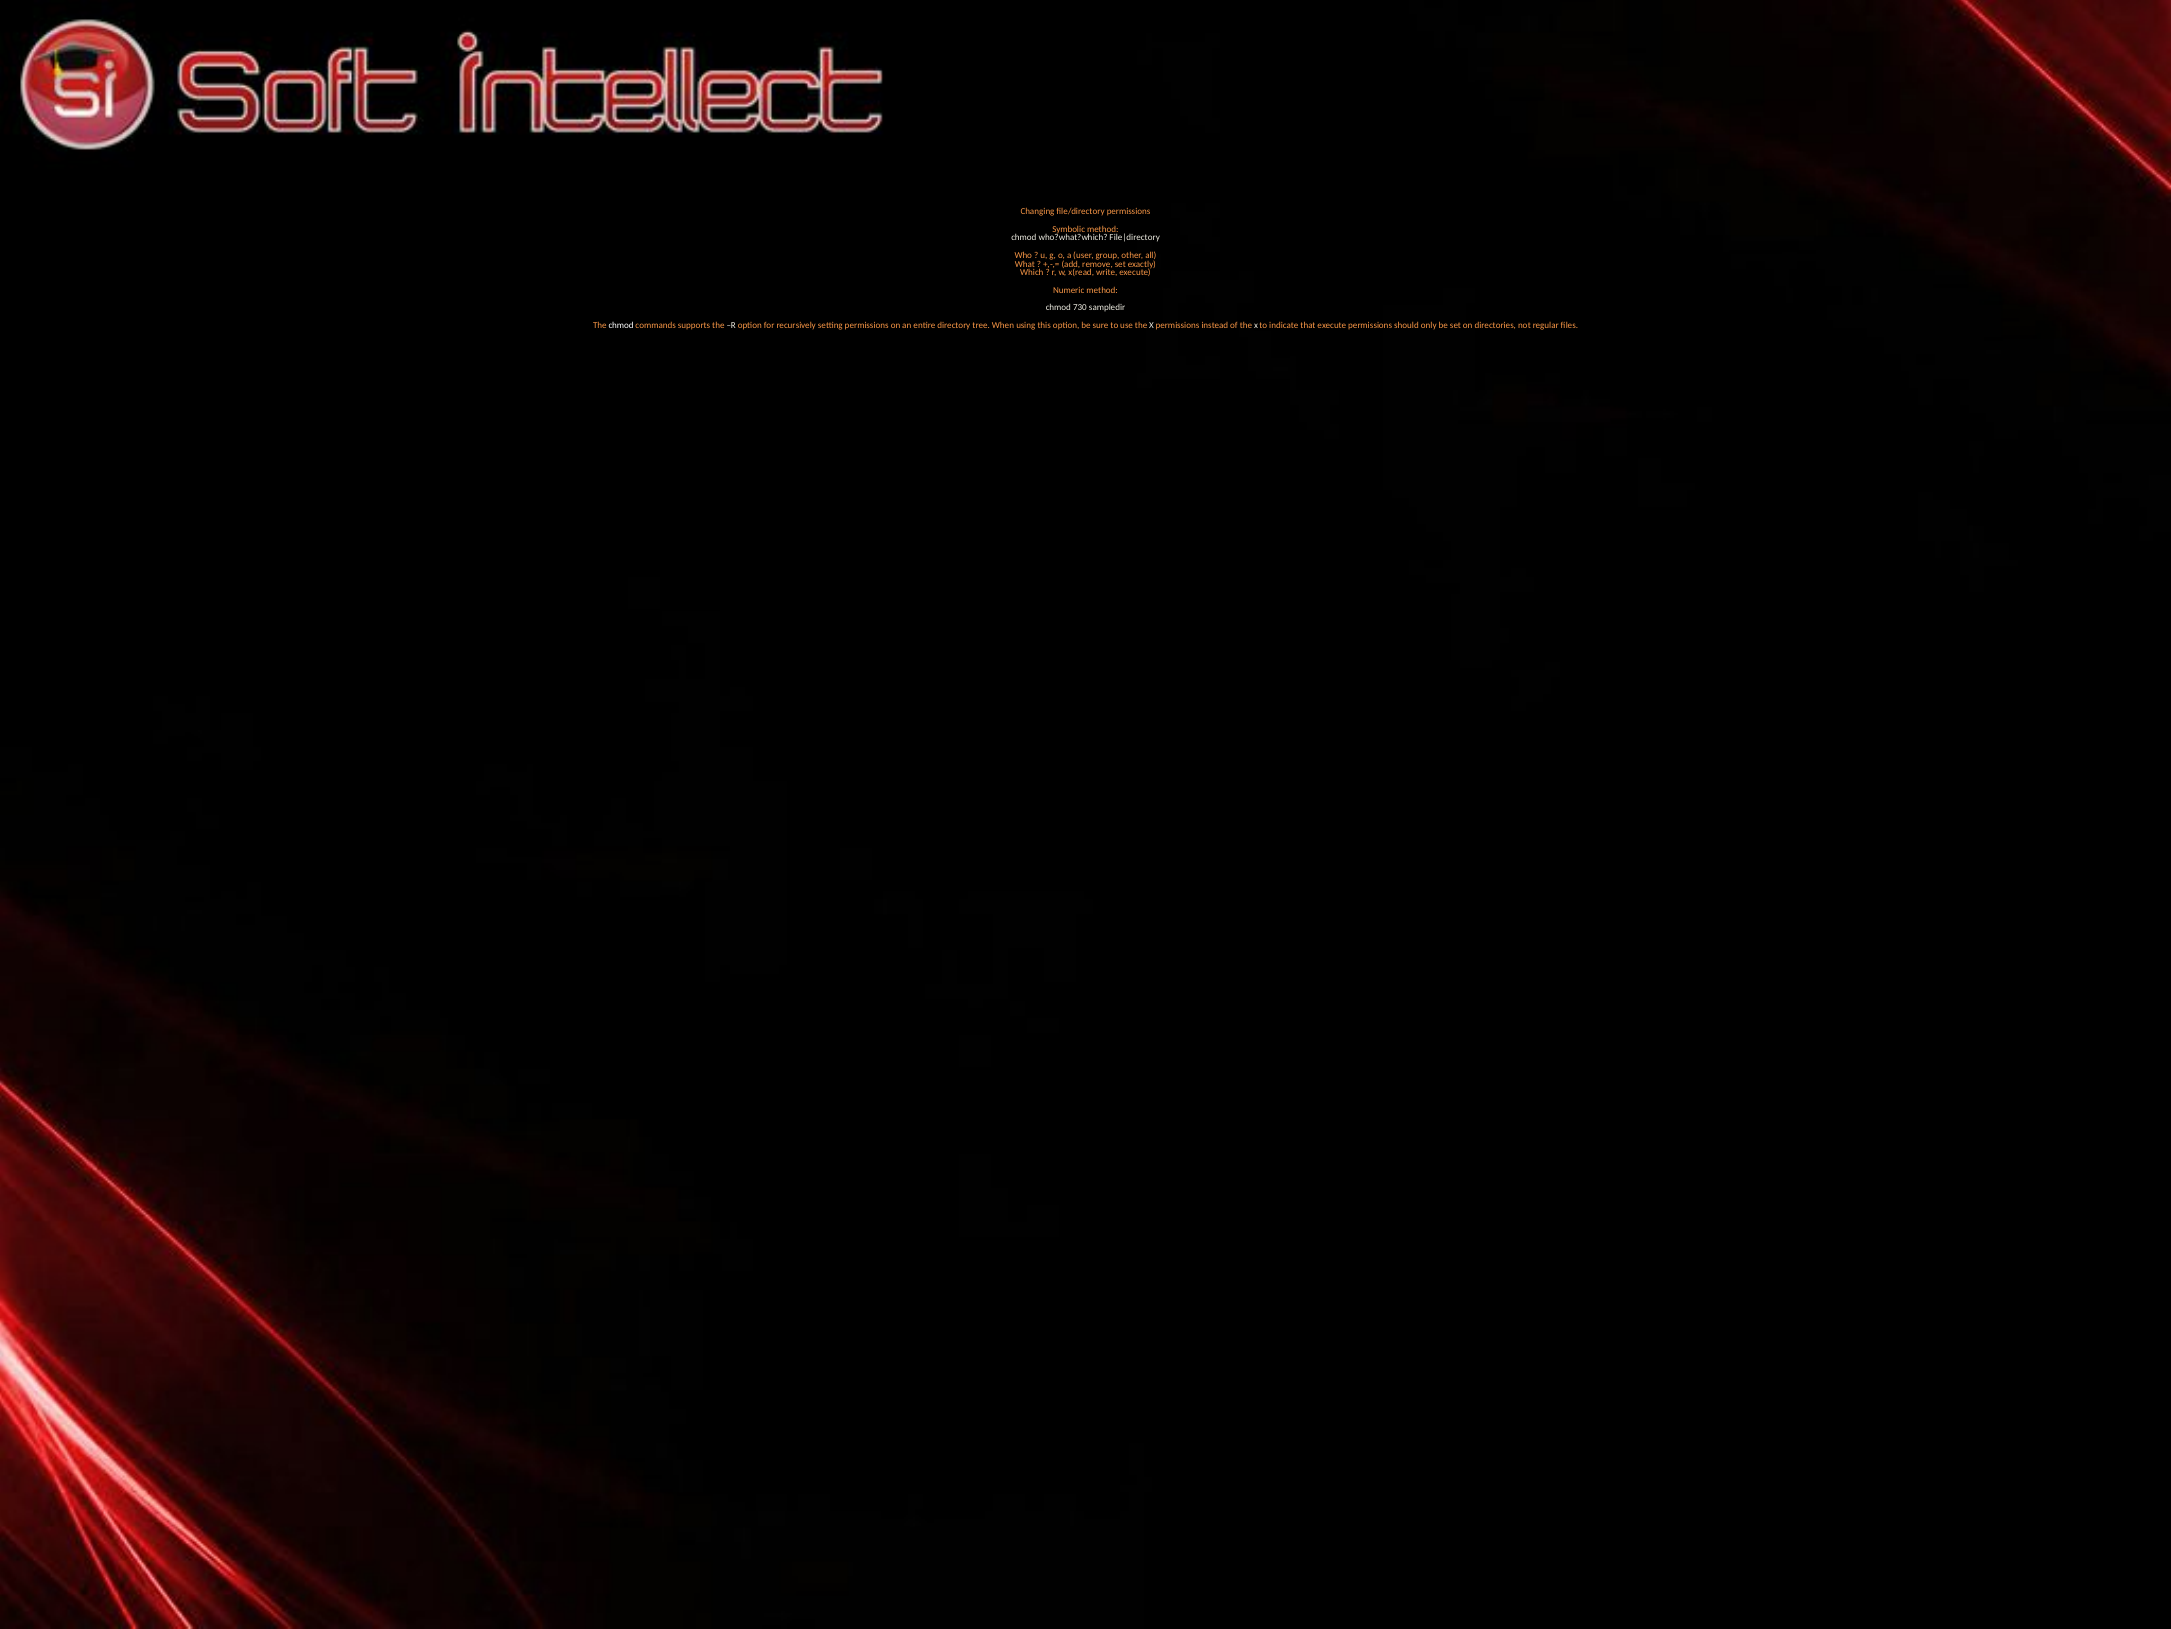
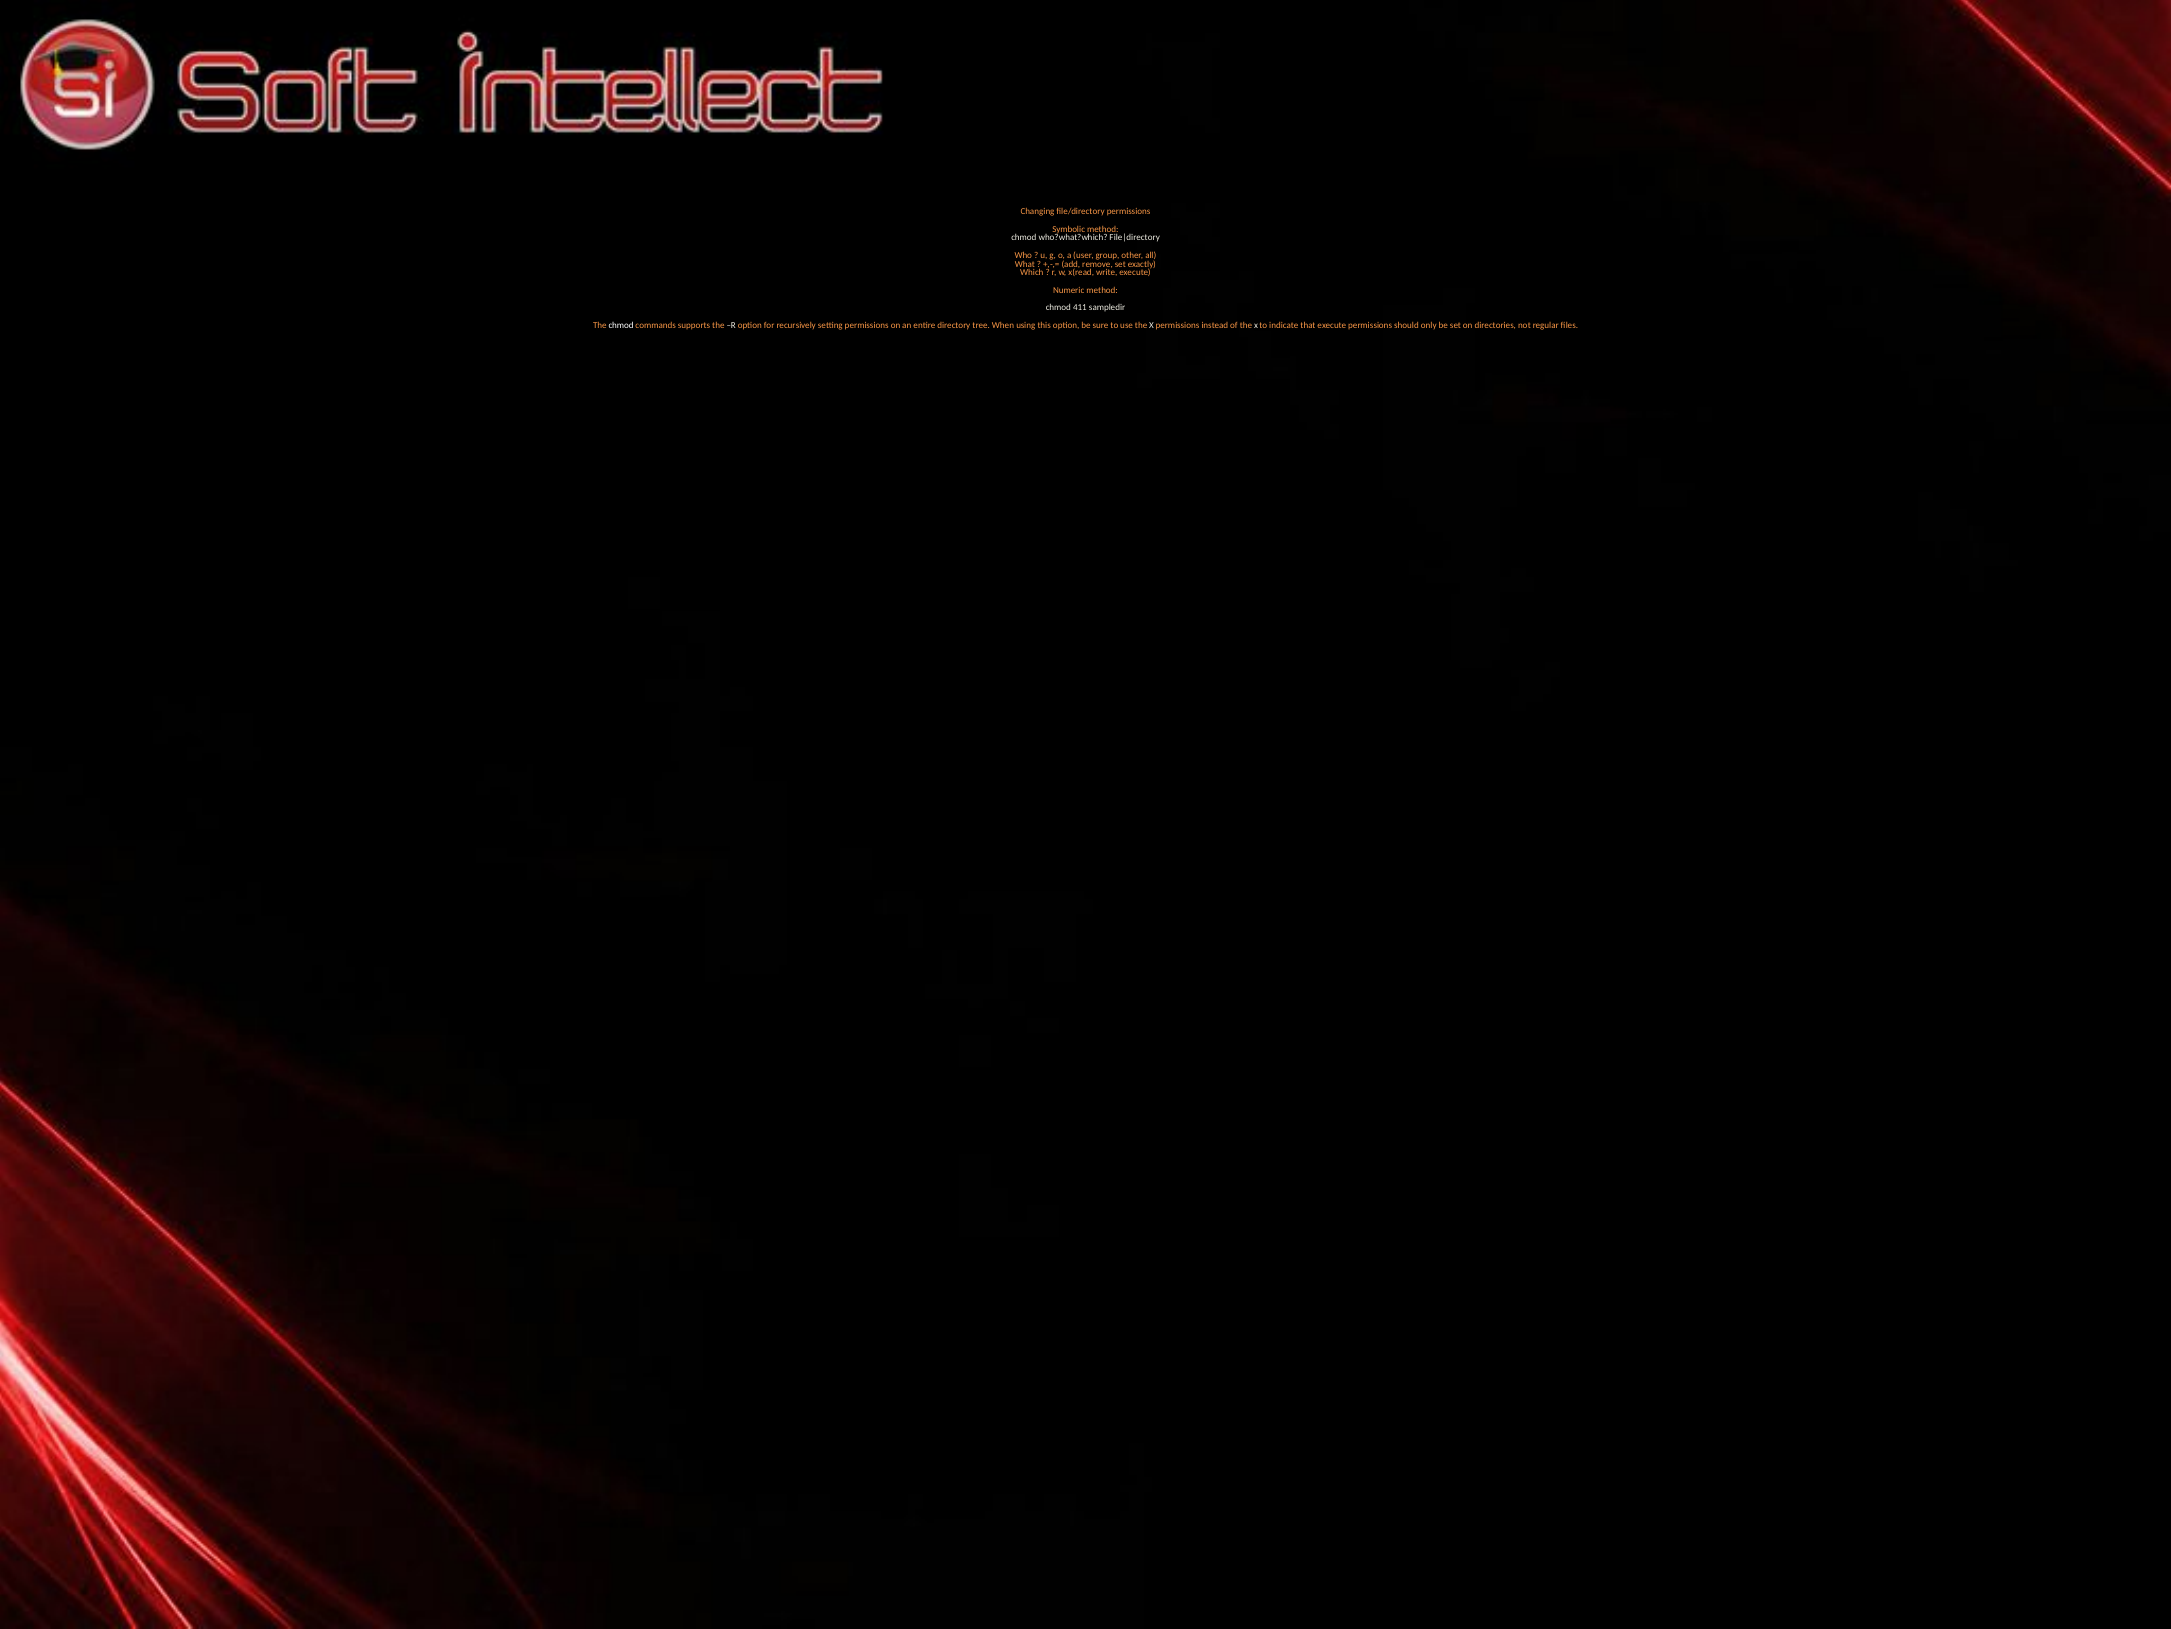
730: 730 -> 411
